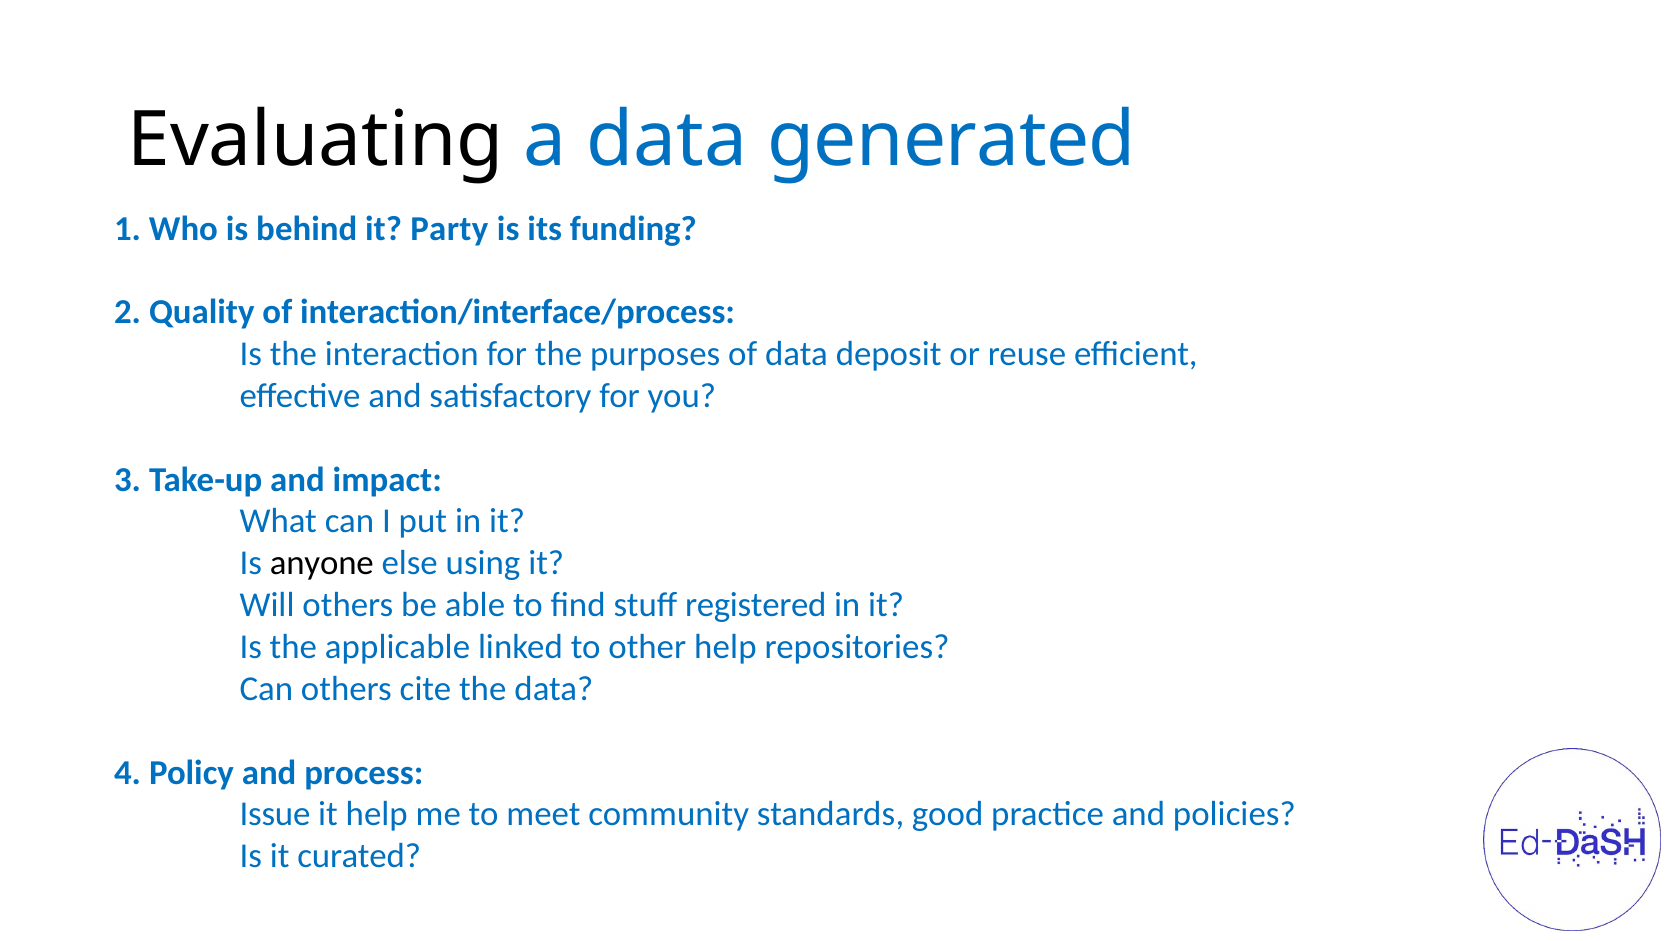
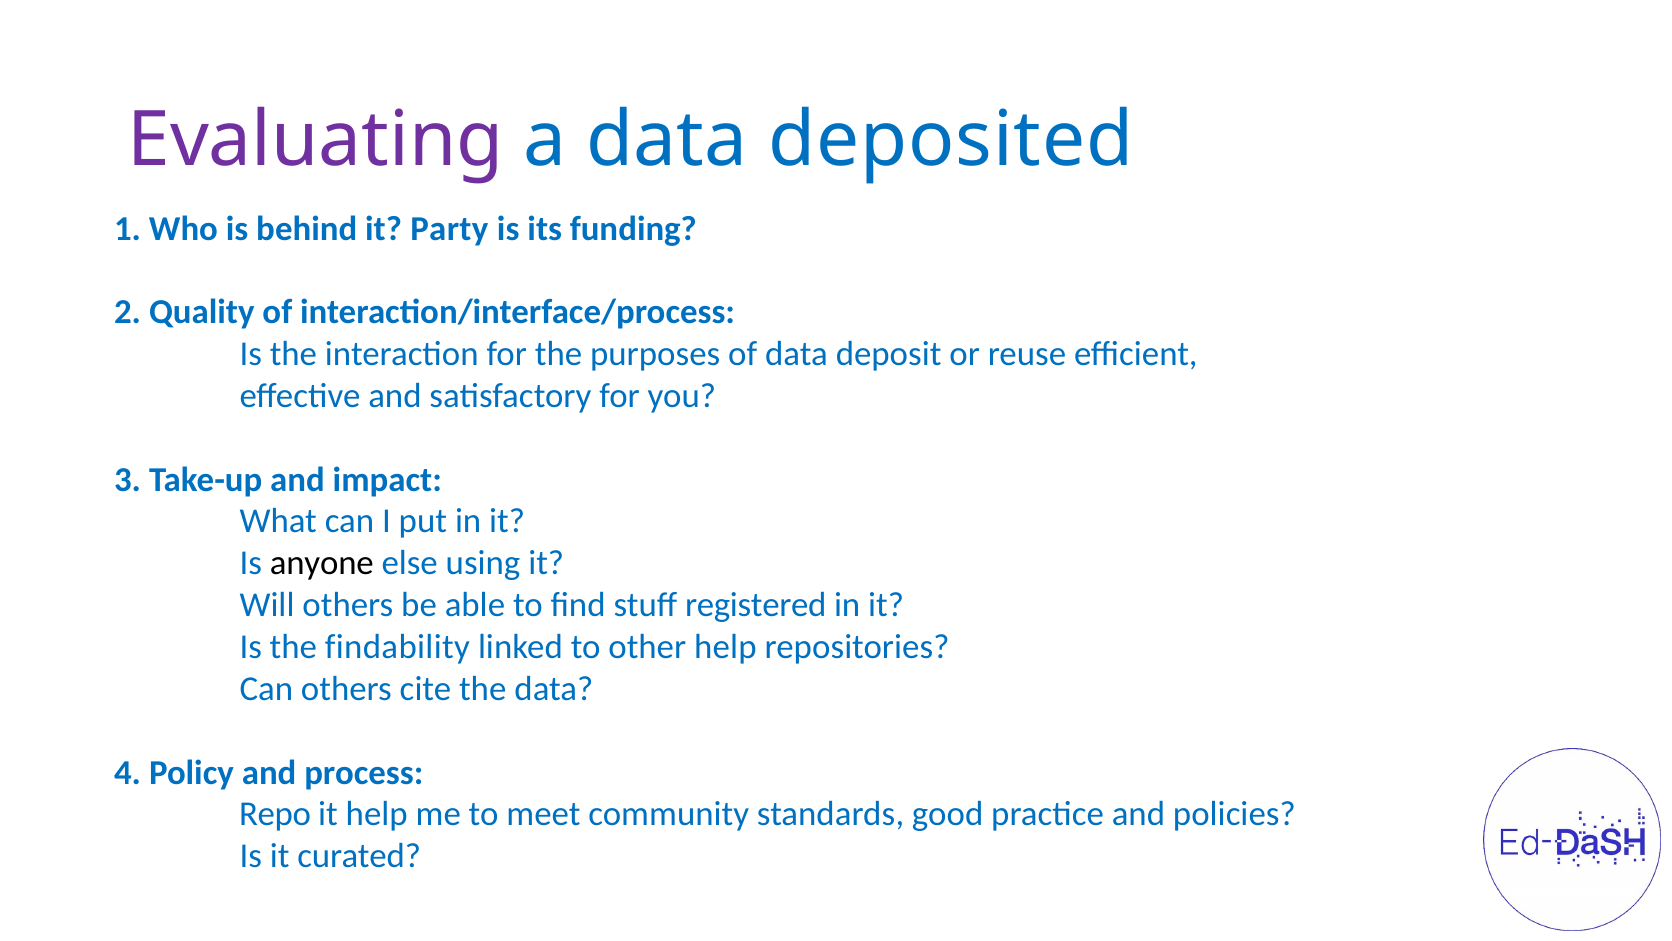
Evaluating colour: black -> purple
generated: generated -> deposited
applicable: applicable -> findability
Issue: Issue -> Repo
